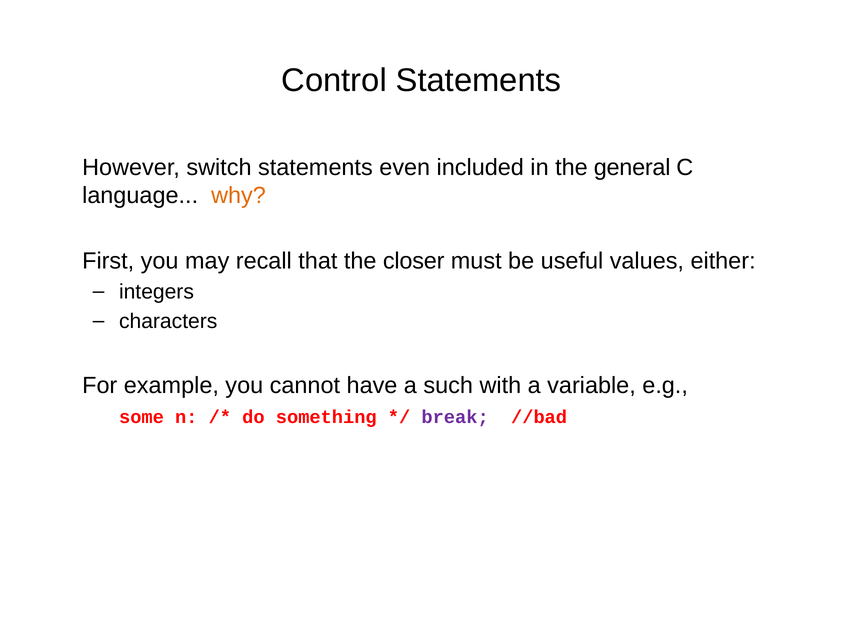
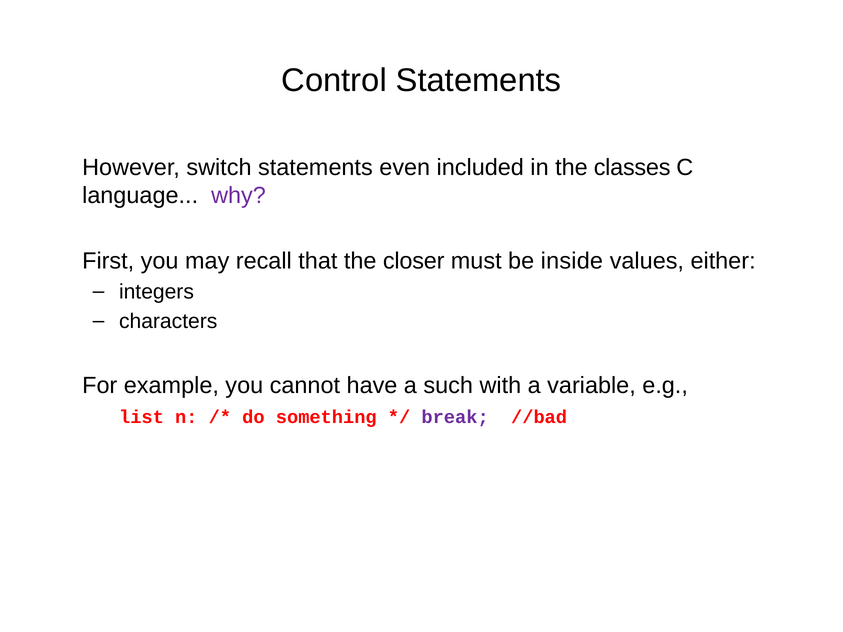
general: general -> classes
why colour: orange -> purple
useful: useful -> inside
some: some -> list
